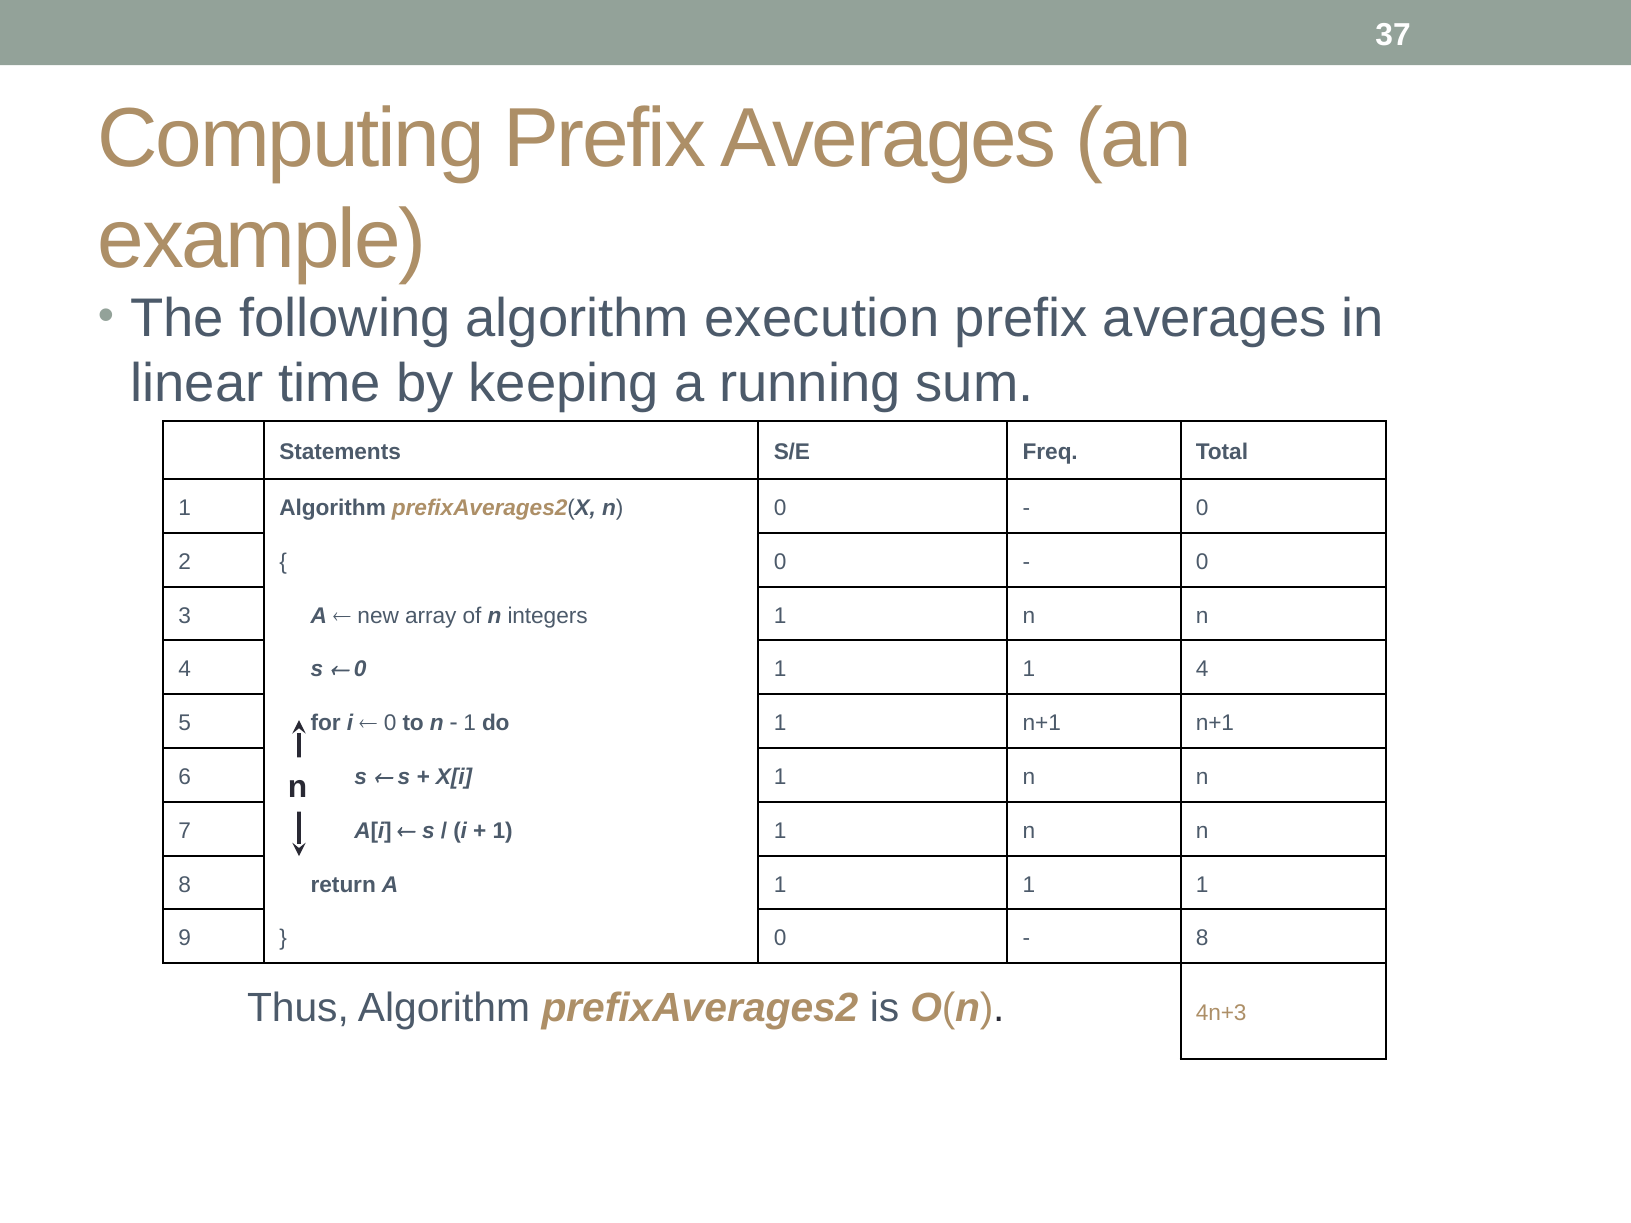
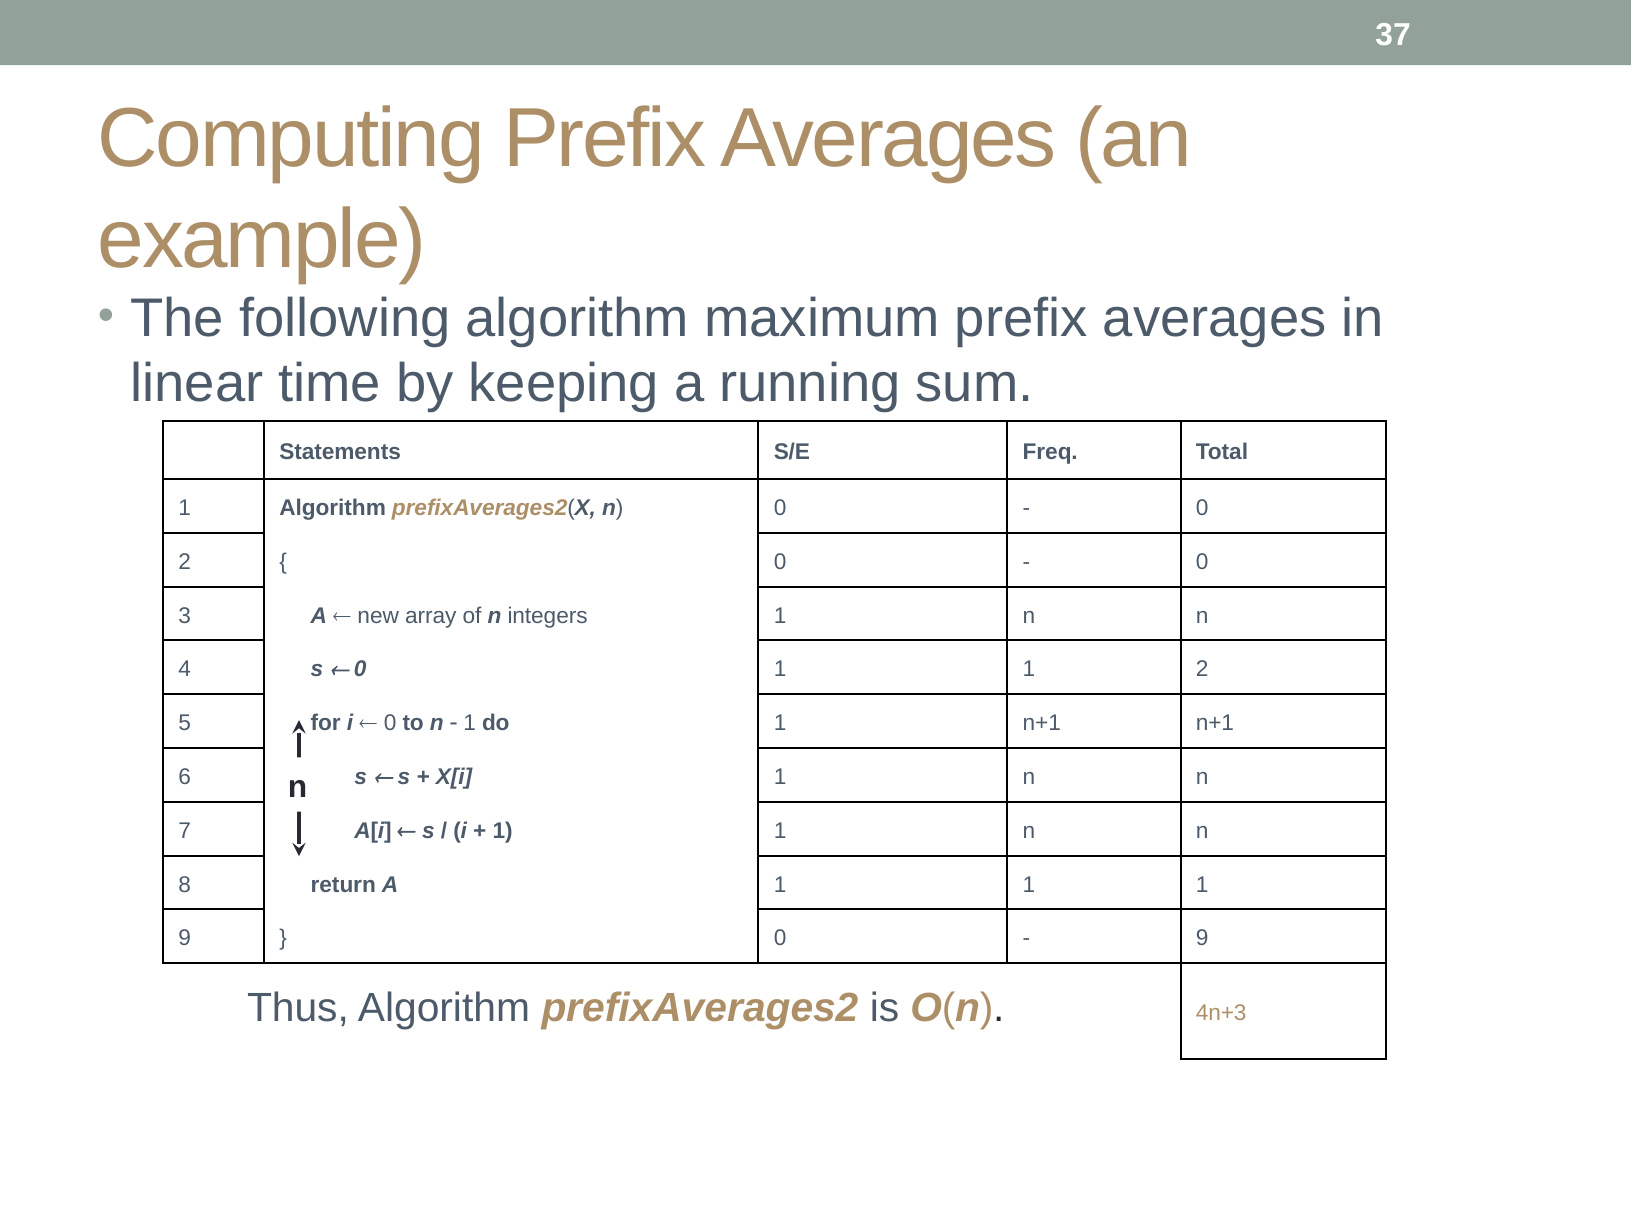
execution: execution -> maximum
1 4: 4 -> 2
8 at (1202, 939): 8 -> 9
